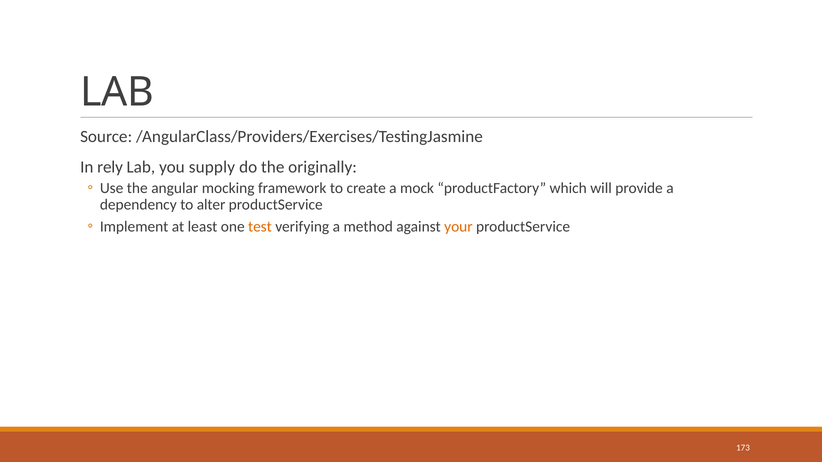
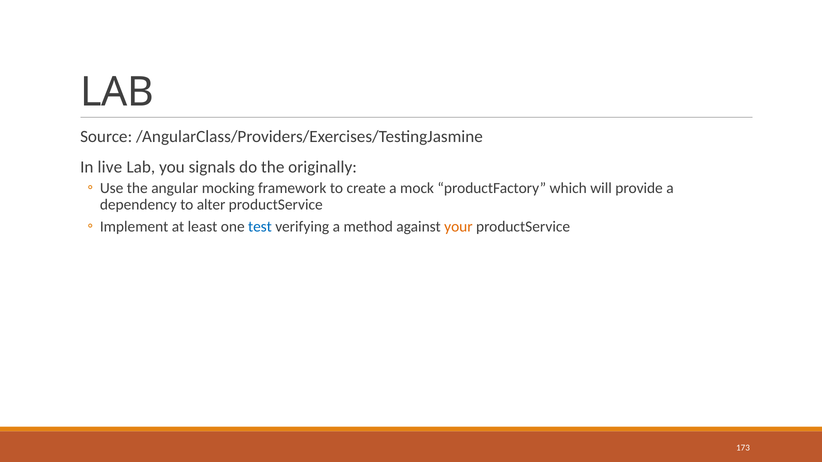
rely: rely -> live
supply: supply -> signals
test colour: orange -> blue
